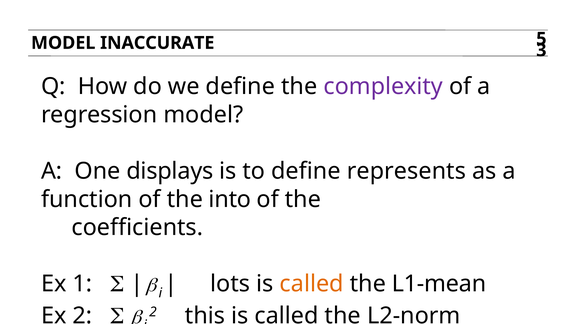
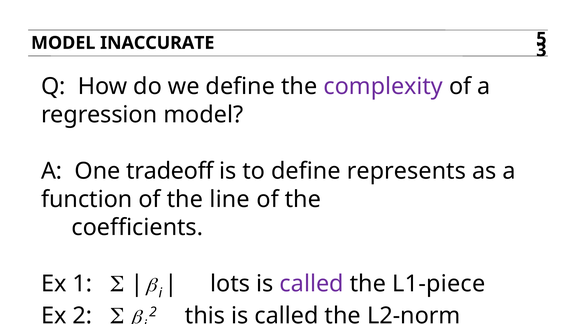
displays: displays -> tradeoff
into: into -> line
called at (312, 283) colour: orange -> purple
L1-mean: L1-mean -> L1-piece
